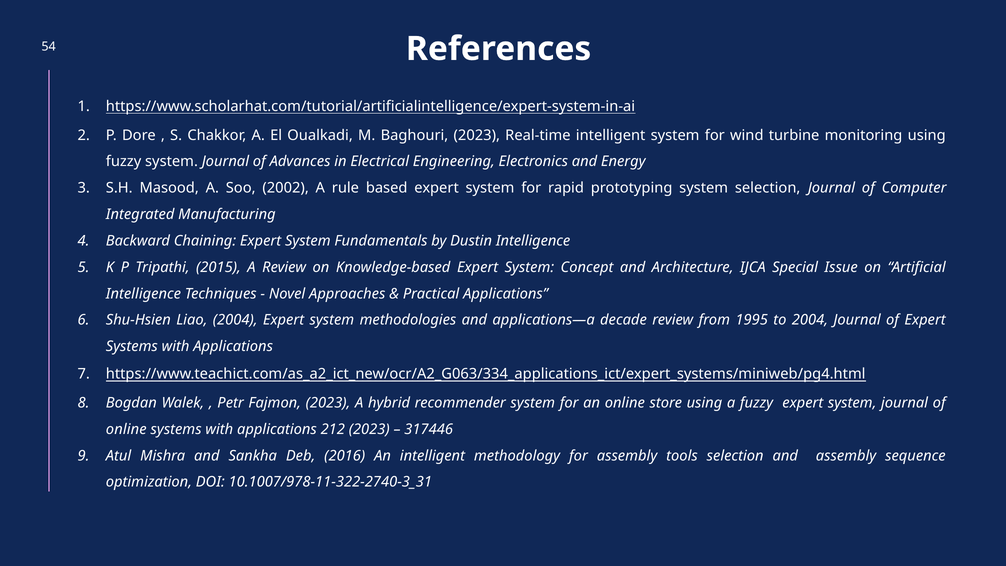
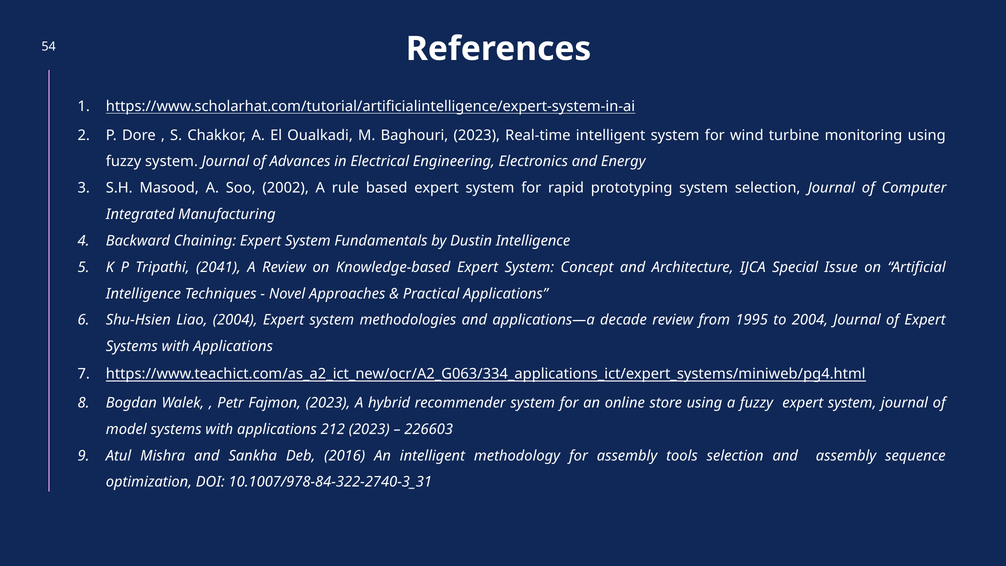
2015: 2015 -> 2041
online at (126, 429): online -> model
317446: 317446 -> 226603
10.1007/978-11-322-2740-3_31: 10.1007/978-11-322-2740-3_31 -> 10.1007/978-84-322-2740-3_31
